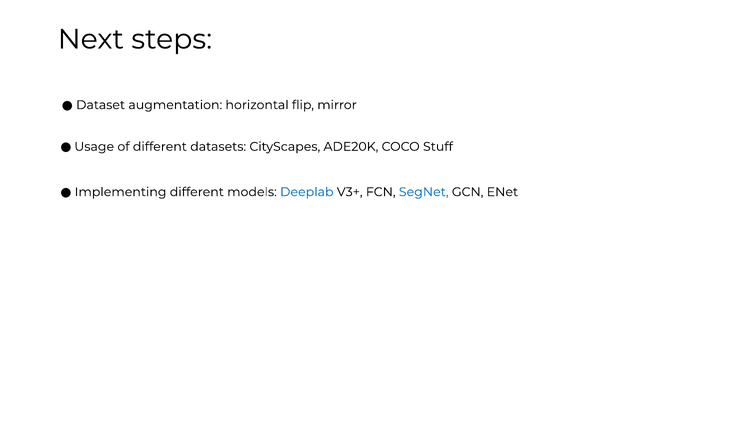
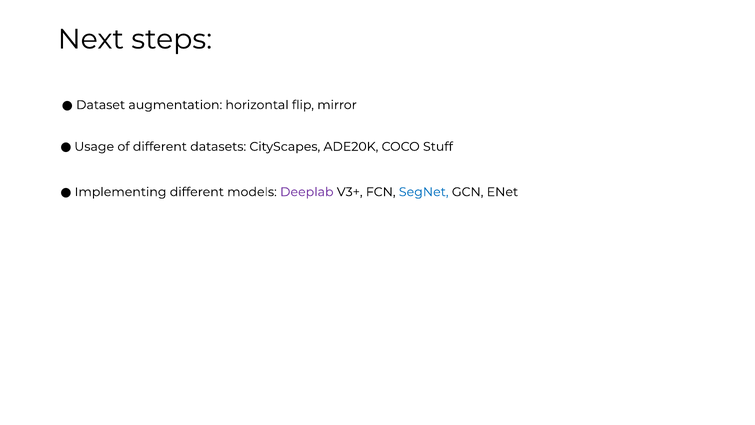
Deeplab colour: blue -> purple
